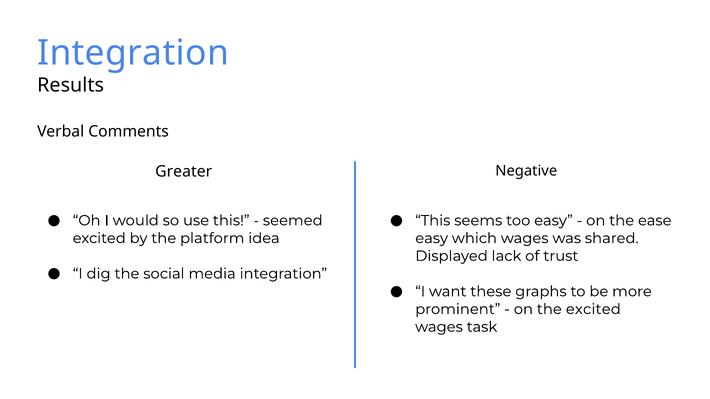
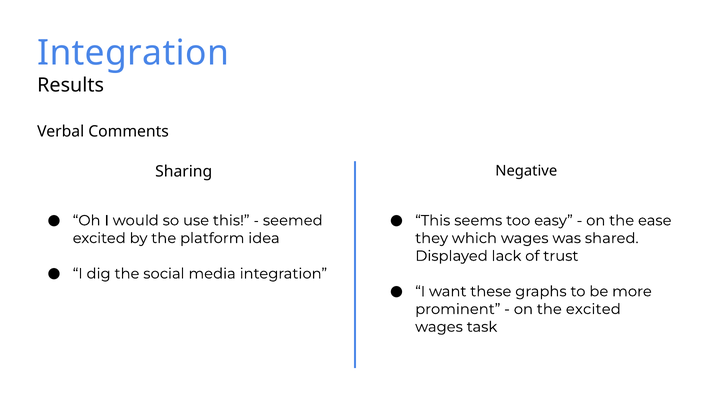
Greater: Greater -> Sharing
easy at (432, 238): easy -> they
